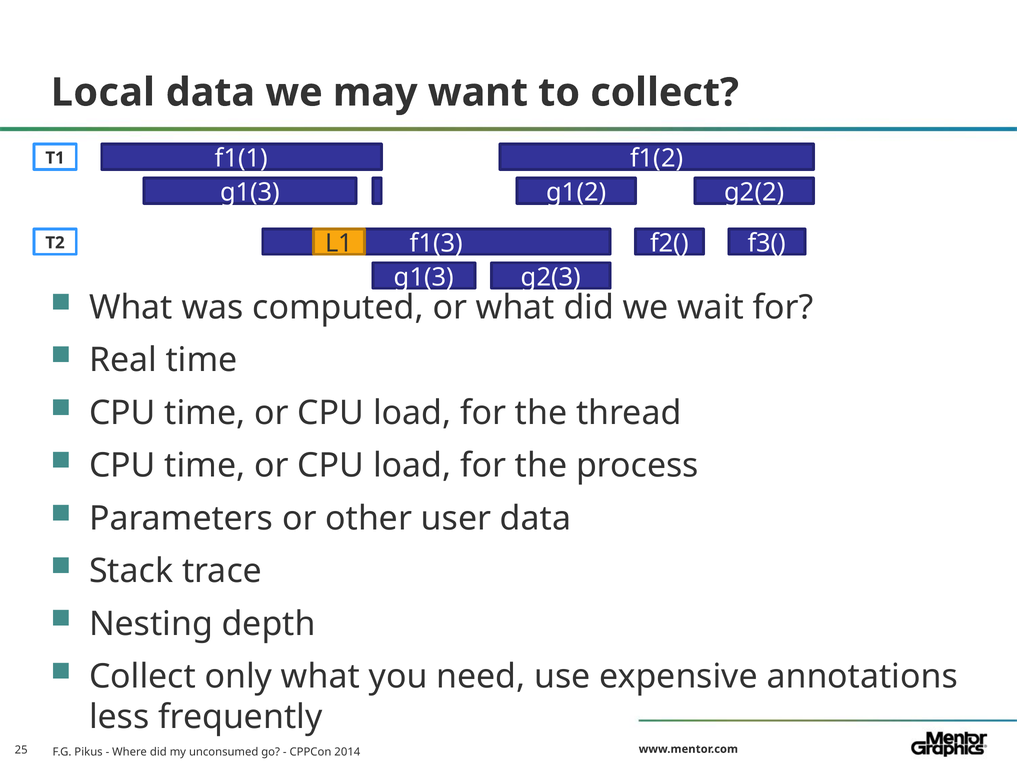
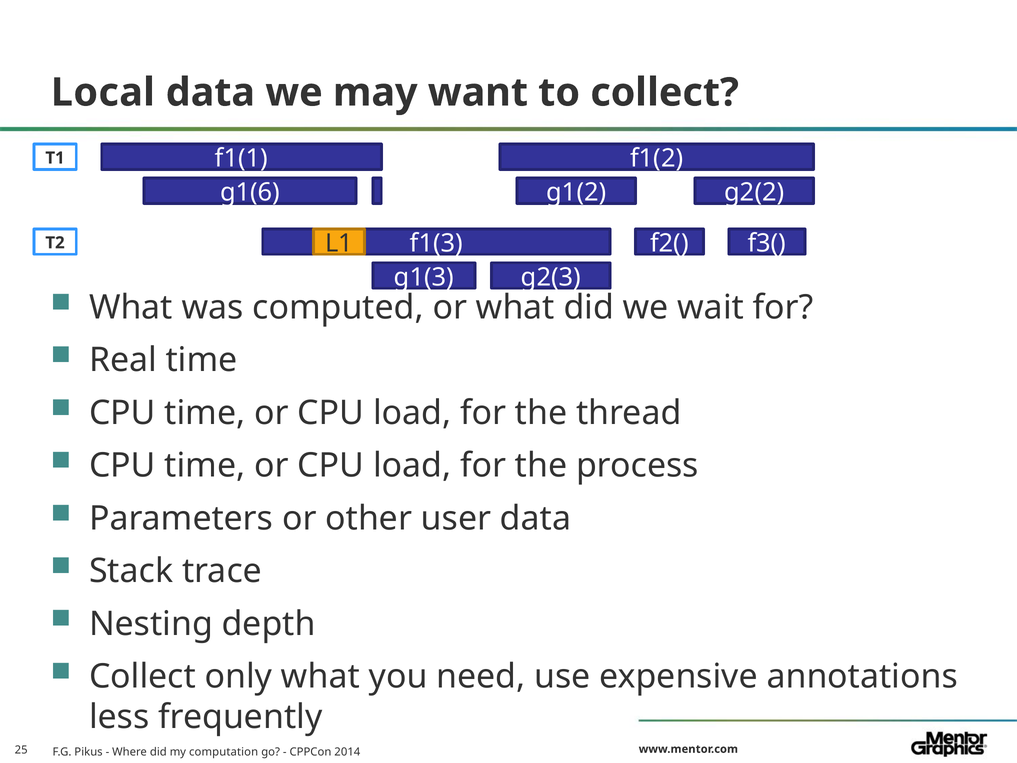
g1(3 at (250, 192): g1(3 -> g1(6
unconsumed: unconsumed -> computation
